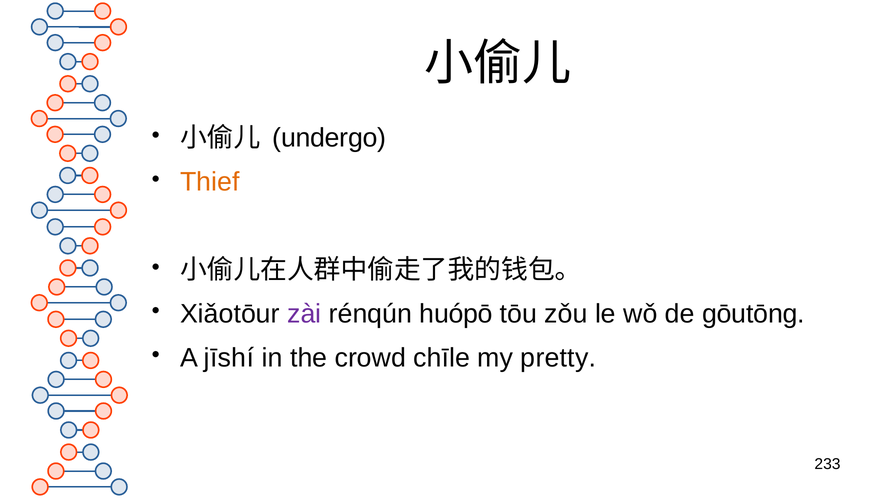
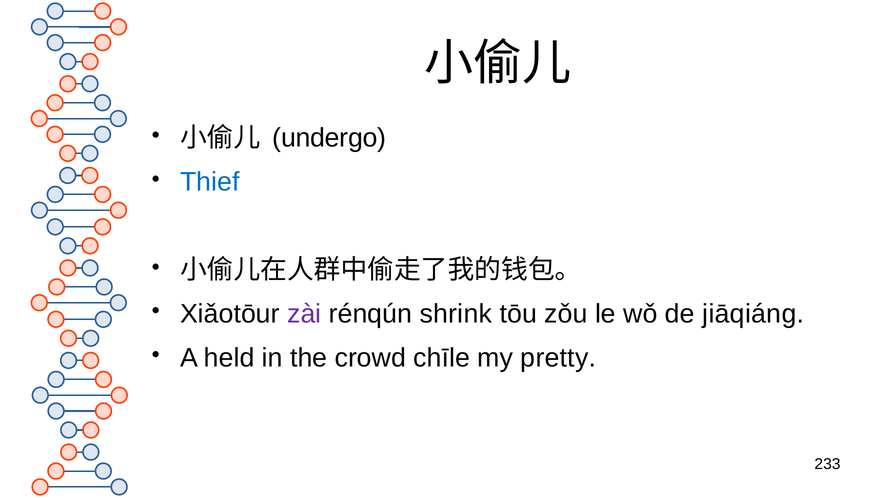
Thief colour: orange -> blue
huópō: huópō -> shrink
gōutōng: gōutōng -> jiāqiáng
jīshí: jīshí -> held
